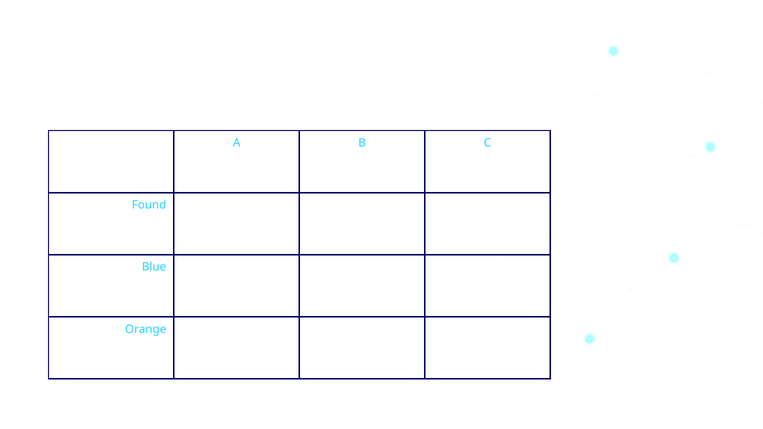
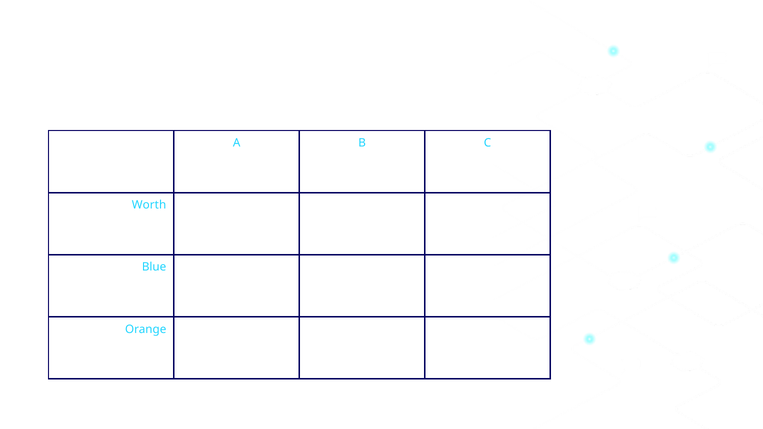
Found: Found -> Worth
